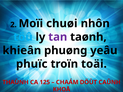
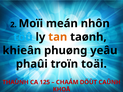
chuøi: chuøi -> meán
tan colour: purple -> orange
phuïc: phuïc -> phaûi
